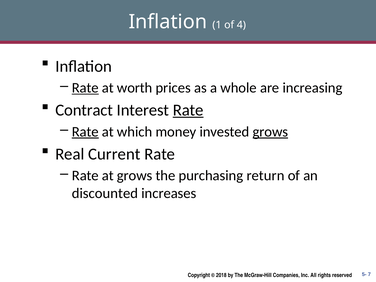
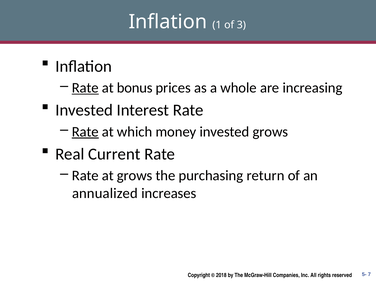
4: 4 -> 3
worth: worth -> bonus
Contract at (84, 110): Contract -> Invested
Rate at (188, 110) underline: present -> none
grows at (270, 132) underline: present -> none
discounted: discounted -> annualized
